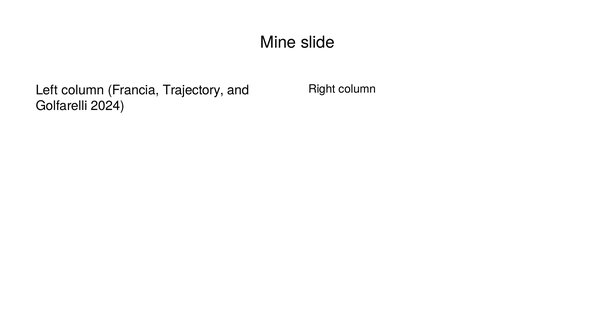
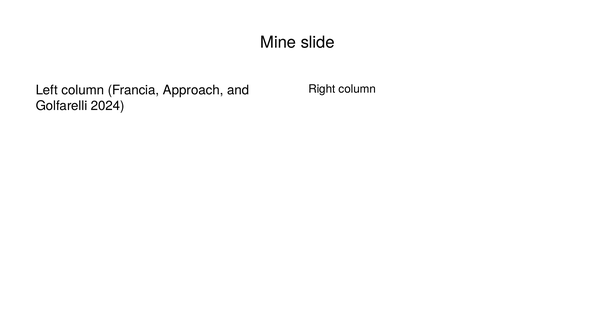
Trajectory: Trajectory -> Approach
